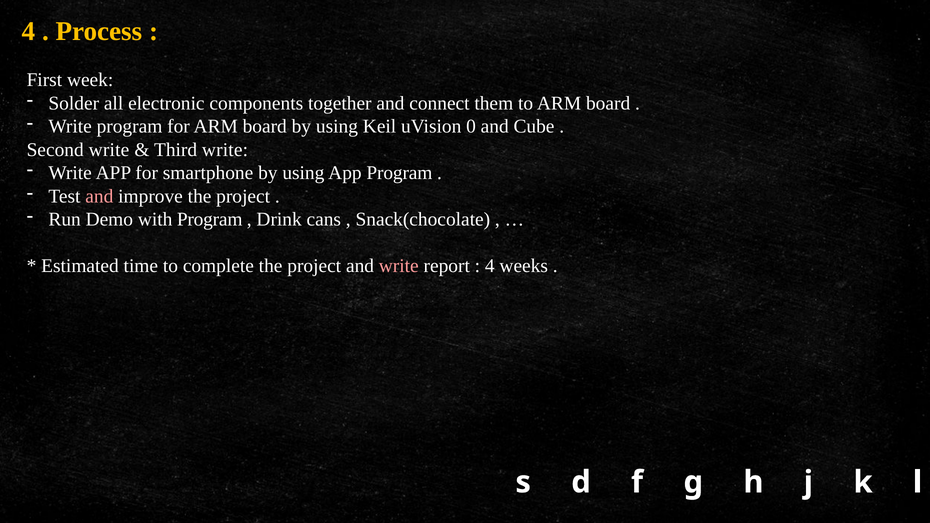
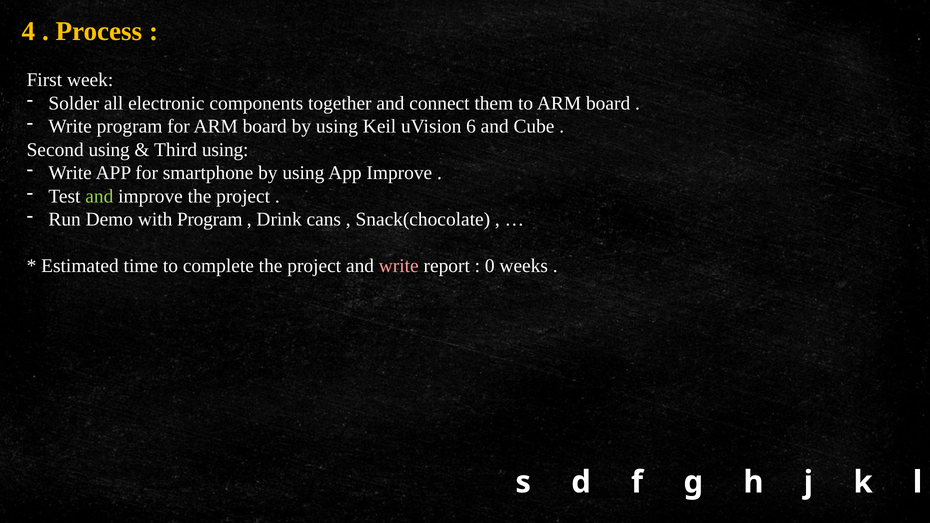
0: 0 -> 6
Second write: write -> using
Third write: write -> using
App Program: Program -> Improve
and at (99, 196) colour: pink -> light green
4 at (490, 266): 4 -> 0
